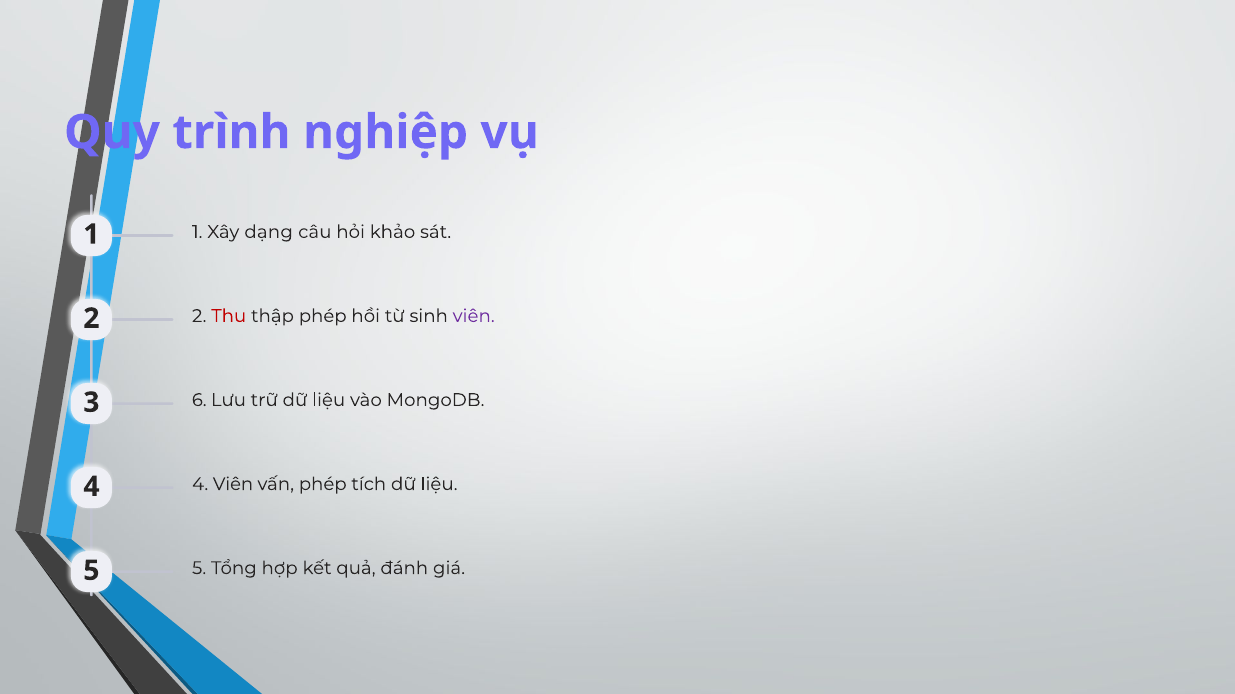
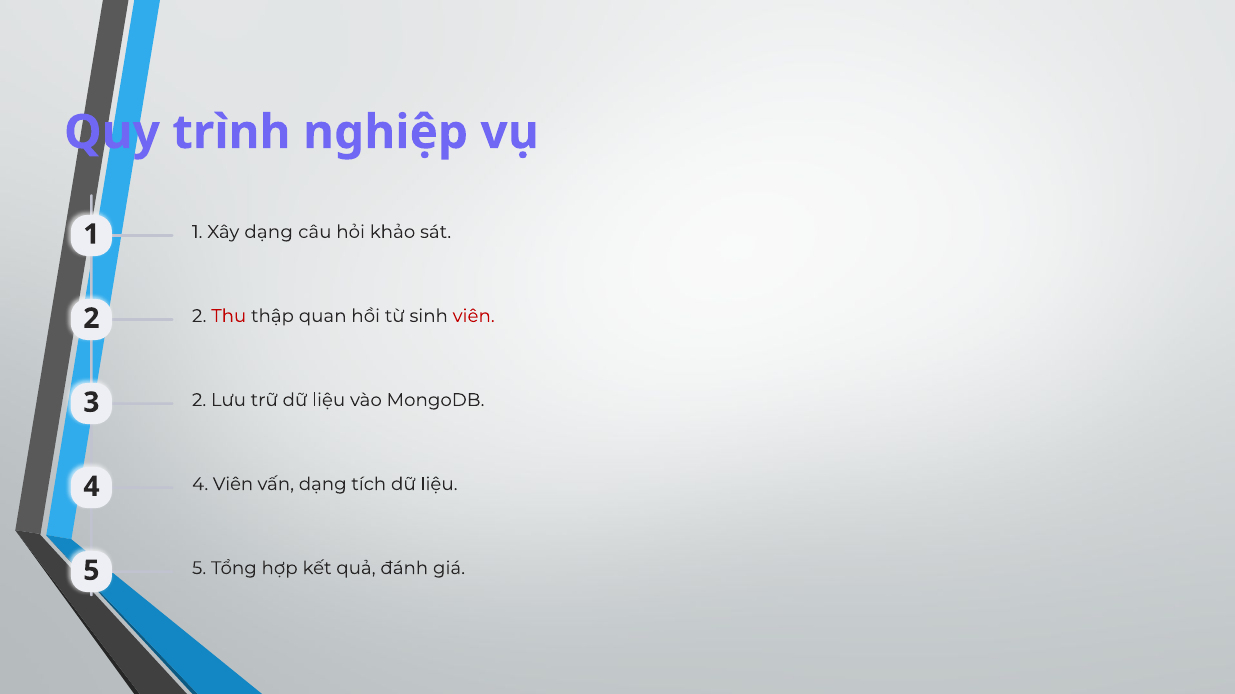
thập phép: phép -> quan
viên at (474, 316) colour: purple -> red
3 6: 6 -> 2
vấn phép: phép -> dạng
